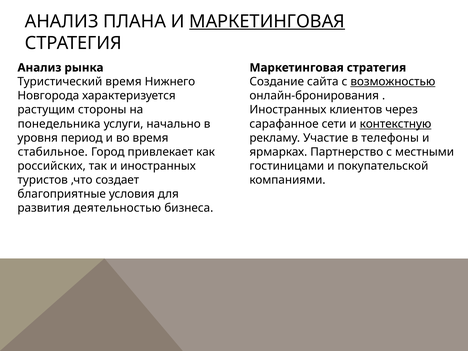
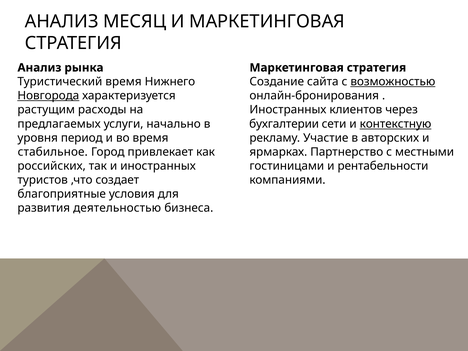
ПЛАНА: ПЛАНА -> МЕСЯЦ
МАРКЕТИНГОВАЯ at (267, 21) underline: present -> none
Новгорода underline: none -> present
стороны: стороны -> расходы
понедельника: понедельника -> предлагаемых
сарафанное: сарафанное -> бухгалтерии
телефоны: телефоны -> авторских
покупательской: покупательской -> рентабельности
